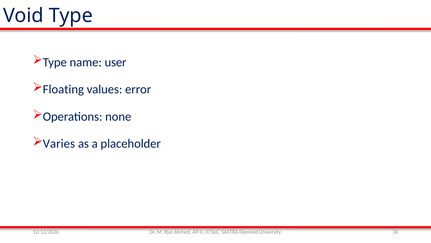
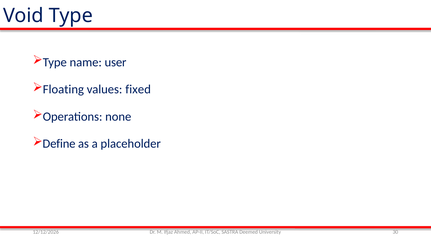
error: error -> fixed
Varies: Varies -> Define
